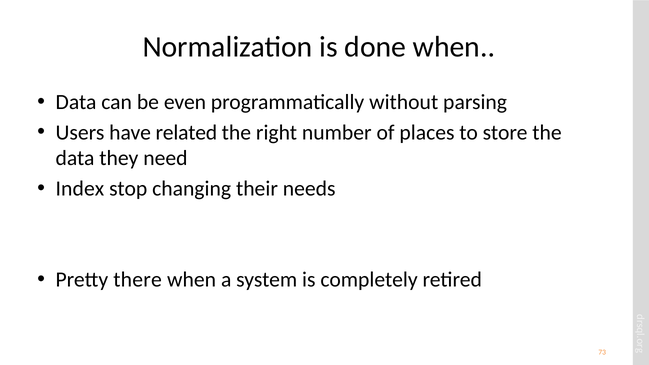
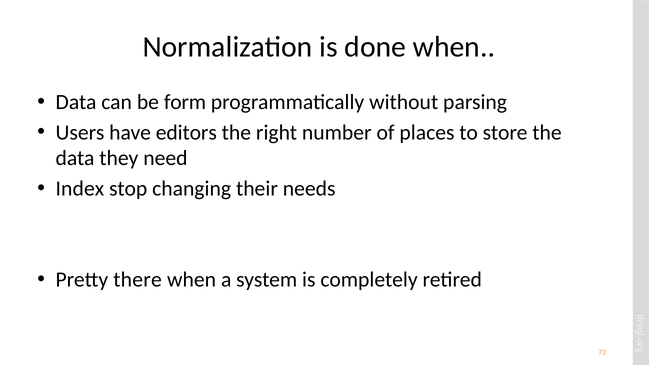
even: even -> form
related: related -> editors
